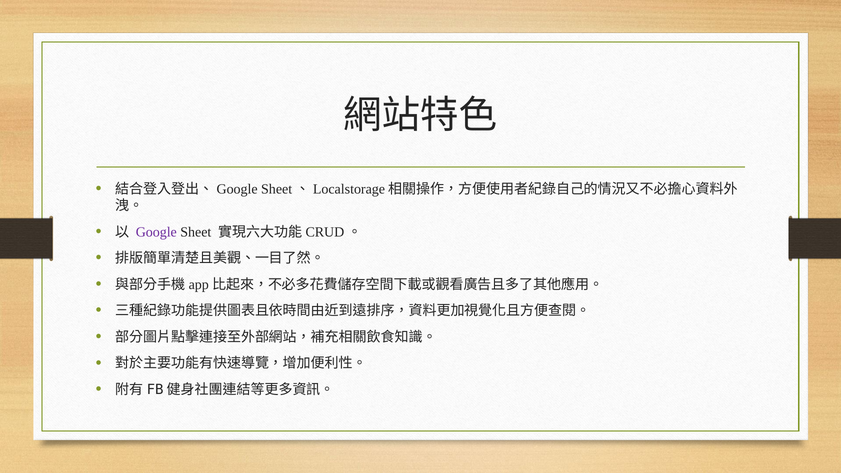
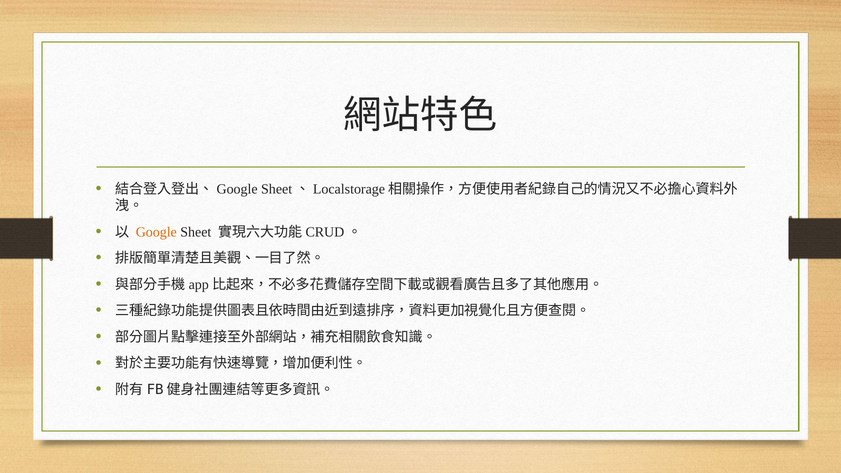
Google colour: purple -> orange
